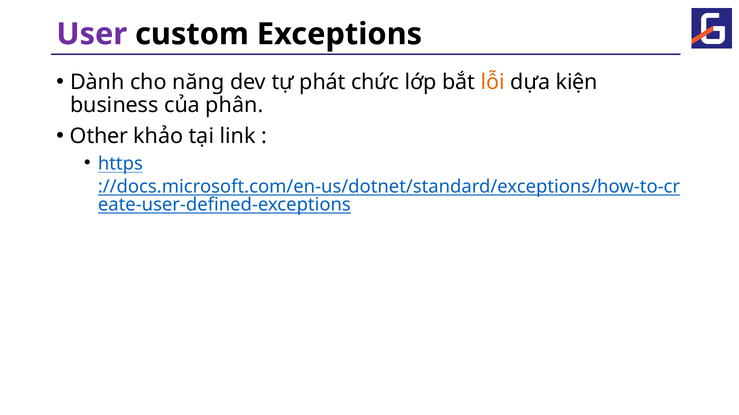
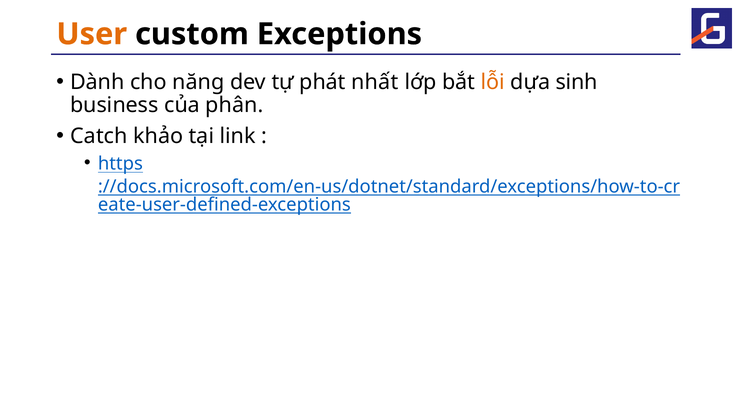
User colour: purple -> orange
chức: chức -> nhất
kiện: kiện -> sinh
Other: Other -> Catch
